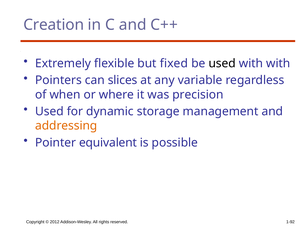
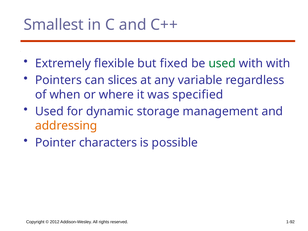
Creation: Creation -> Smallest
used at (222, 63) colour: black -> green
precision: precision -> specified
equivalent: equivalent -> characters
